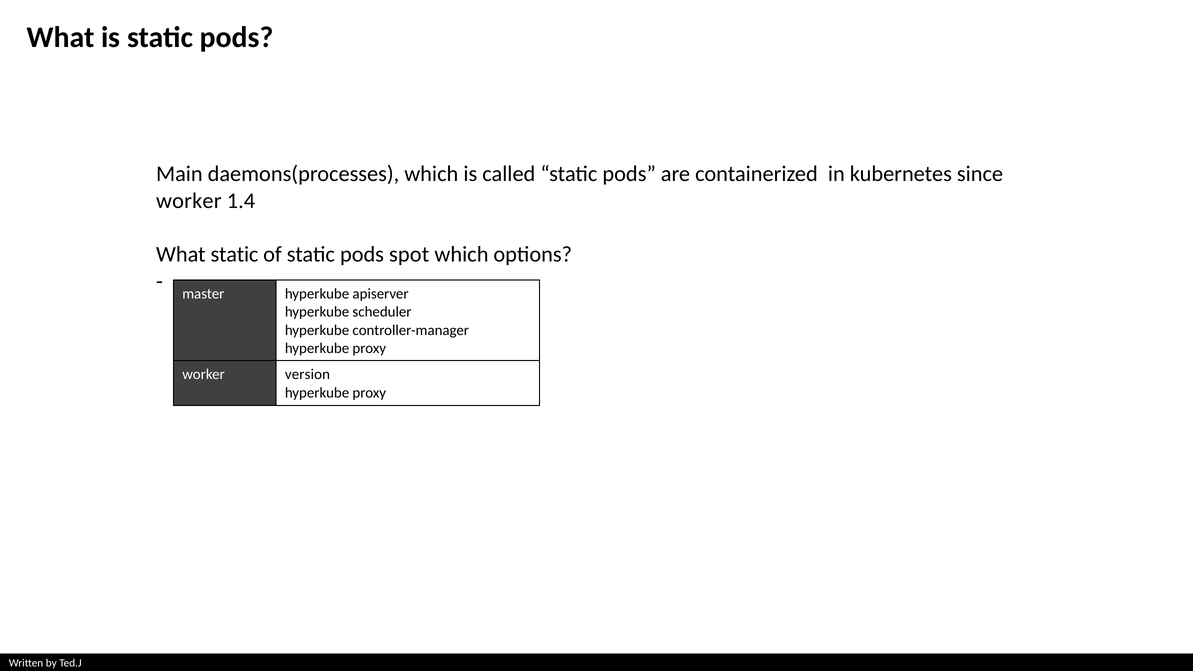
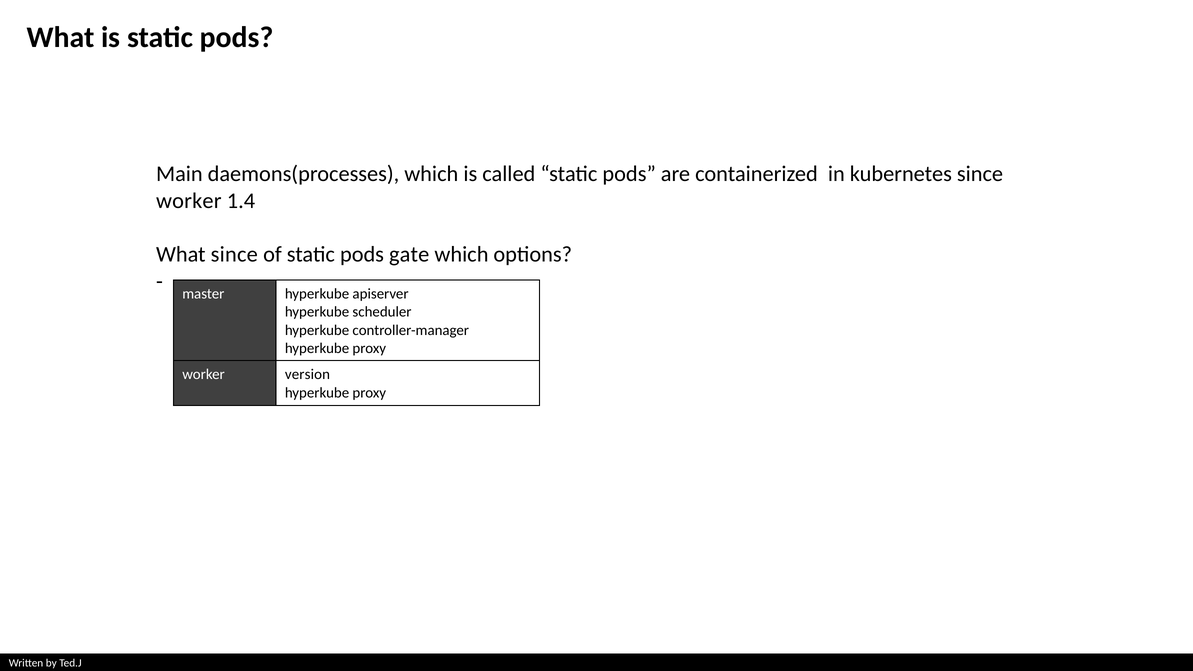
What static: static -> since
spot: spot -> gate
